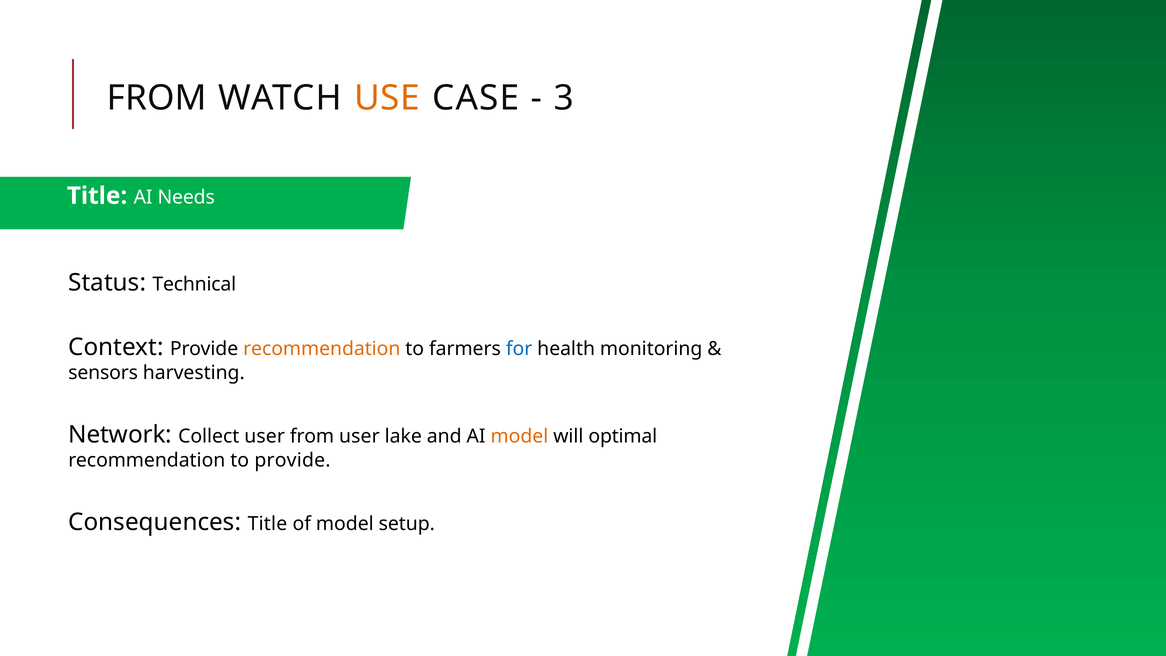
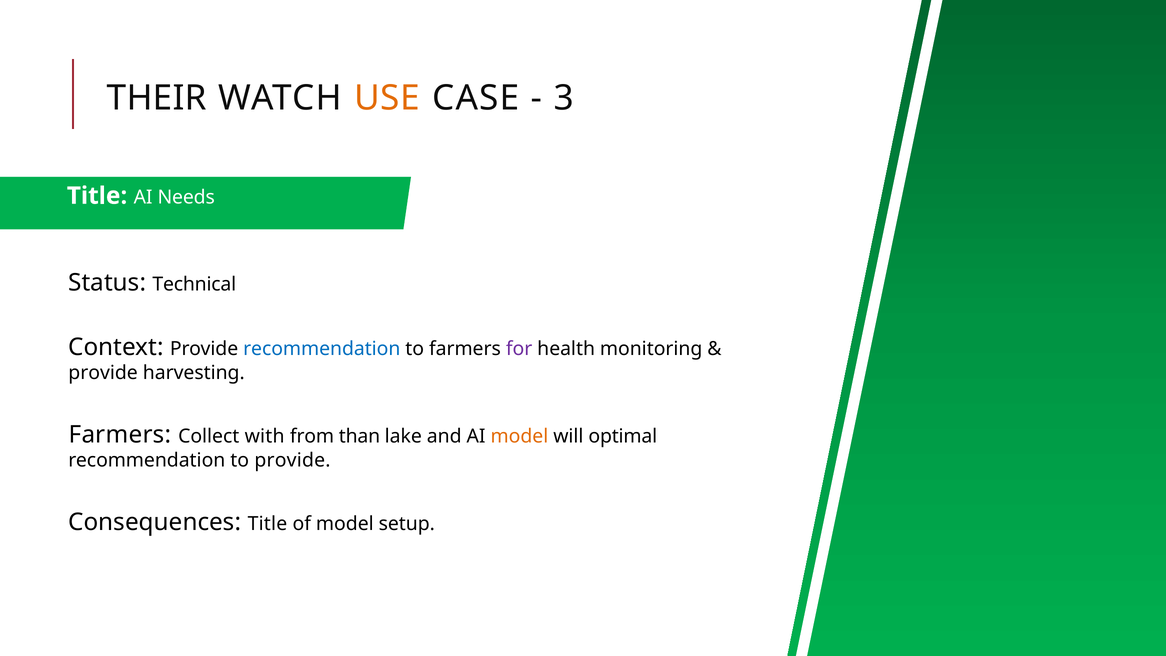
FROM at (157, 98): FROM -> THEIR
recommendation at (322, 349) colour: orange -> blue
for colour: blue -> purple
sensors at (103, 373): sensors -> provide
Network at (120, 435): Network -> Farmers
Collect user: user -> with
from user: user -> than
